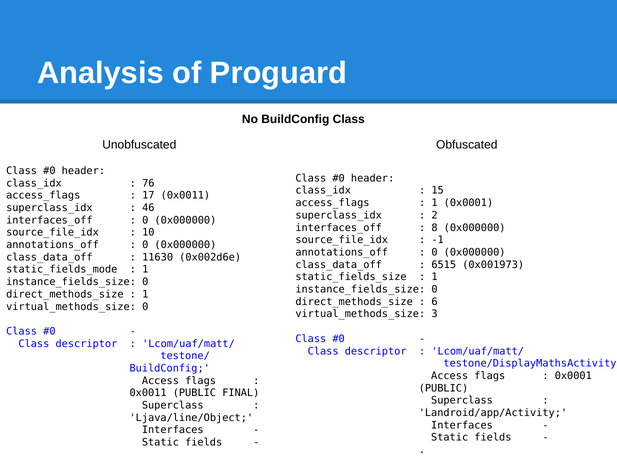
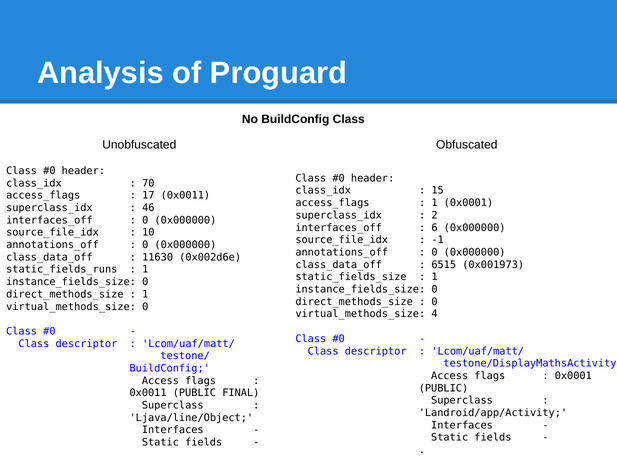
76: 76 -> 70
8: 8 -> 6
static_fields_mode: static_fields_mode -> static_fields_runs
6 at (434, 302): 6 -> 0
3: 3 -> 4
